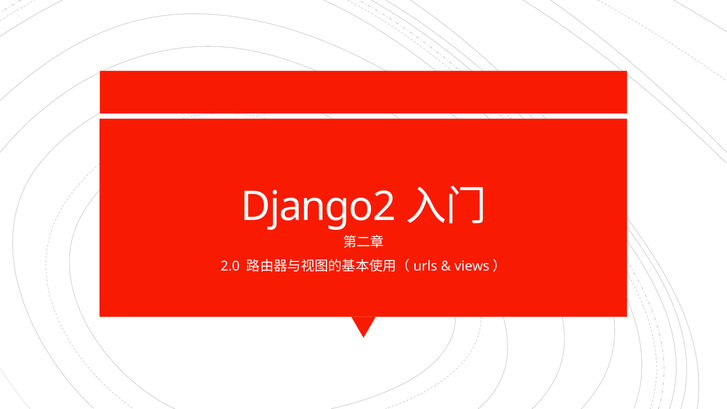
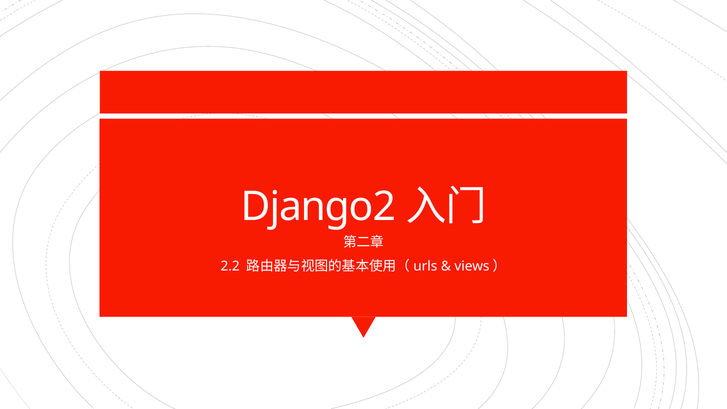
2.0: 2.0 -> 2.2
